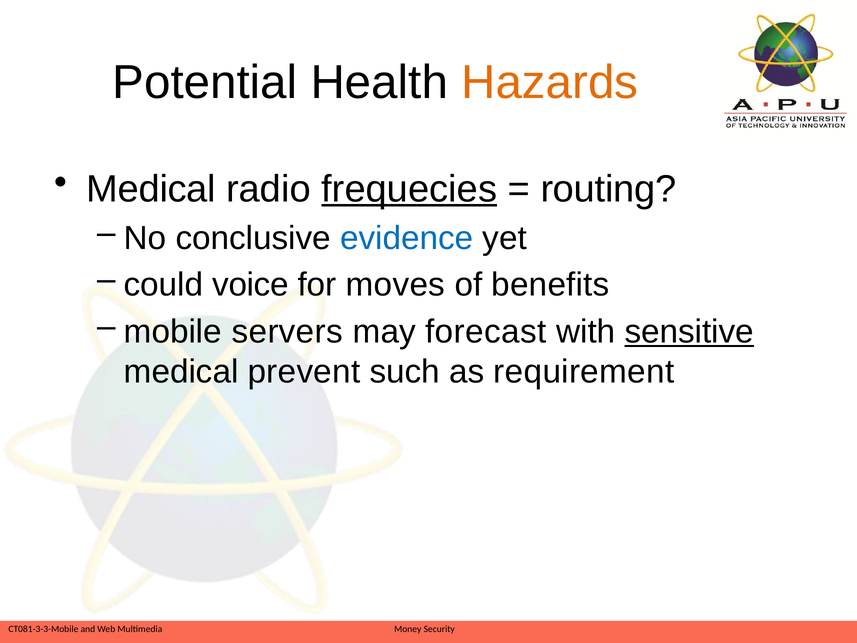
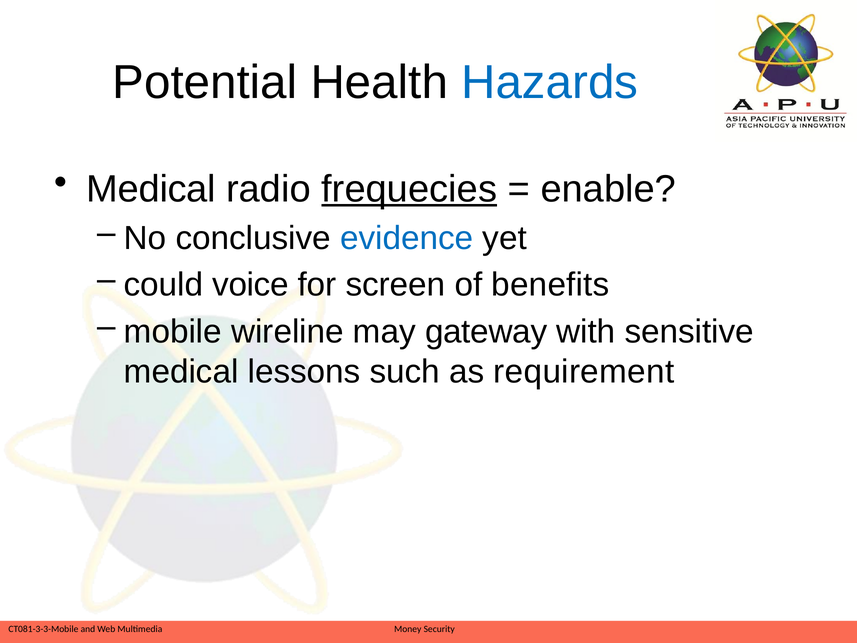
Hazards colour: orange -> blue
routing: routing -> enable
moves: moves -> screen
servers: servers -> wireline
forecast: forecast -> gateway
sensitive underline: present -> none
prevent: prevent -> lessons
